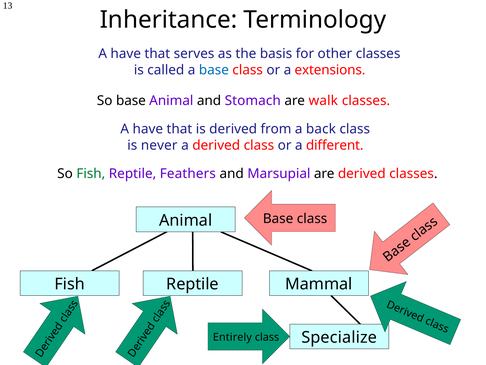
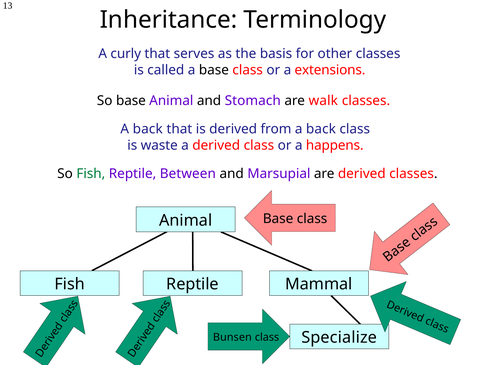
have at (126, 54): have -> curly
base at (214, 70) colour: blue -> black
have at (148, 129): have -> back
never: never -> waste
different: different -> happens
Feathers: Feathers -> Between
Entirely: Entirely -> Bunsen
